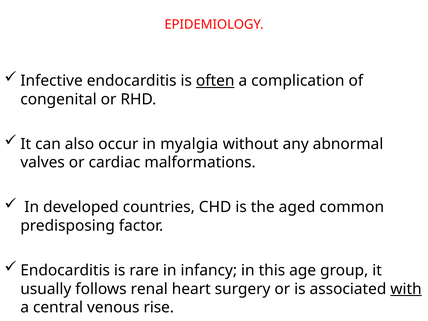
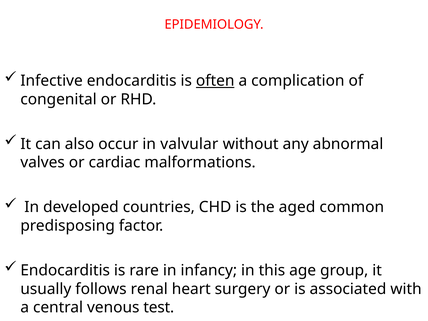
myalgia: myalgia -> valvular
with underline: present -> none
rise: rise -> test
